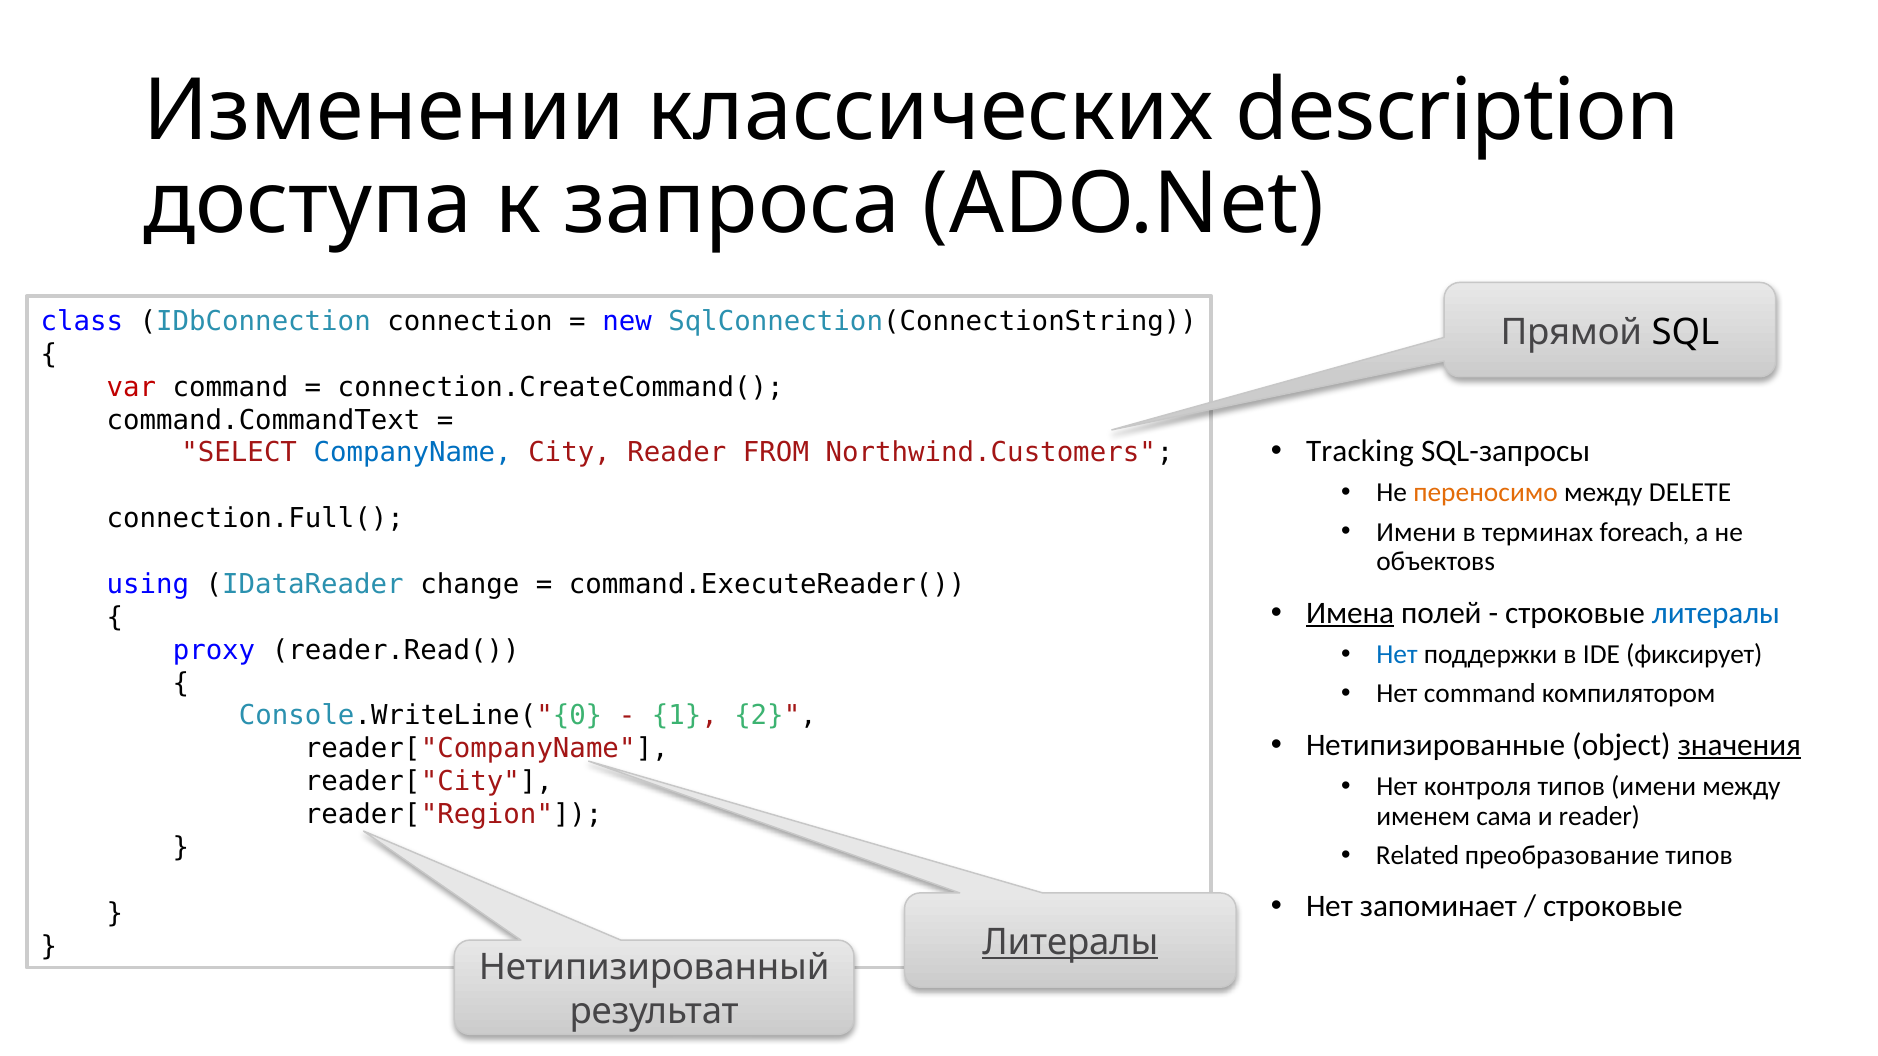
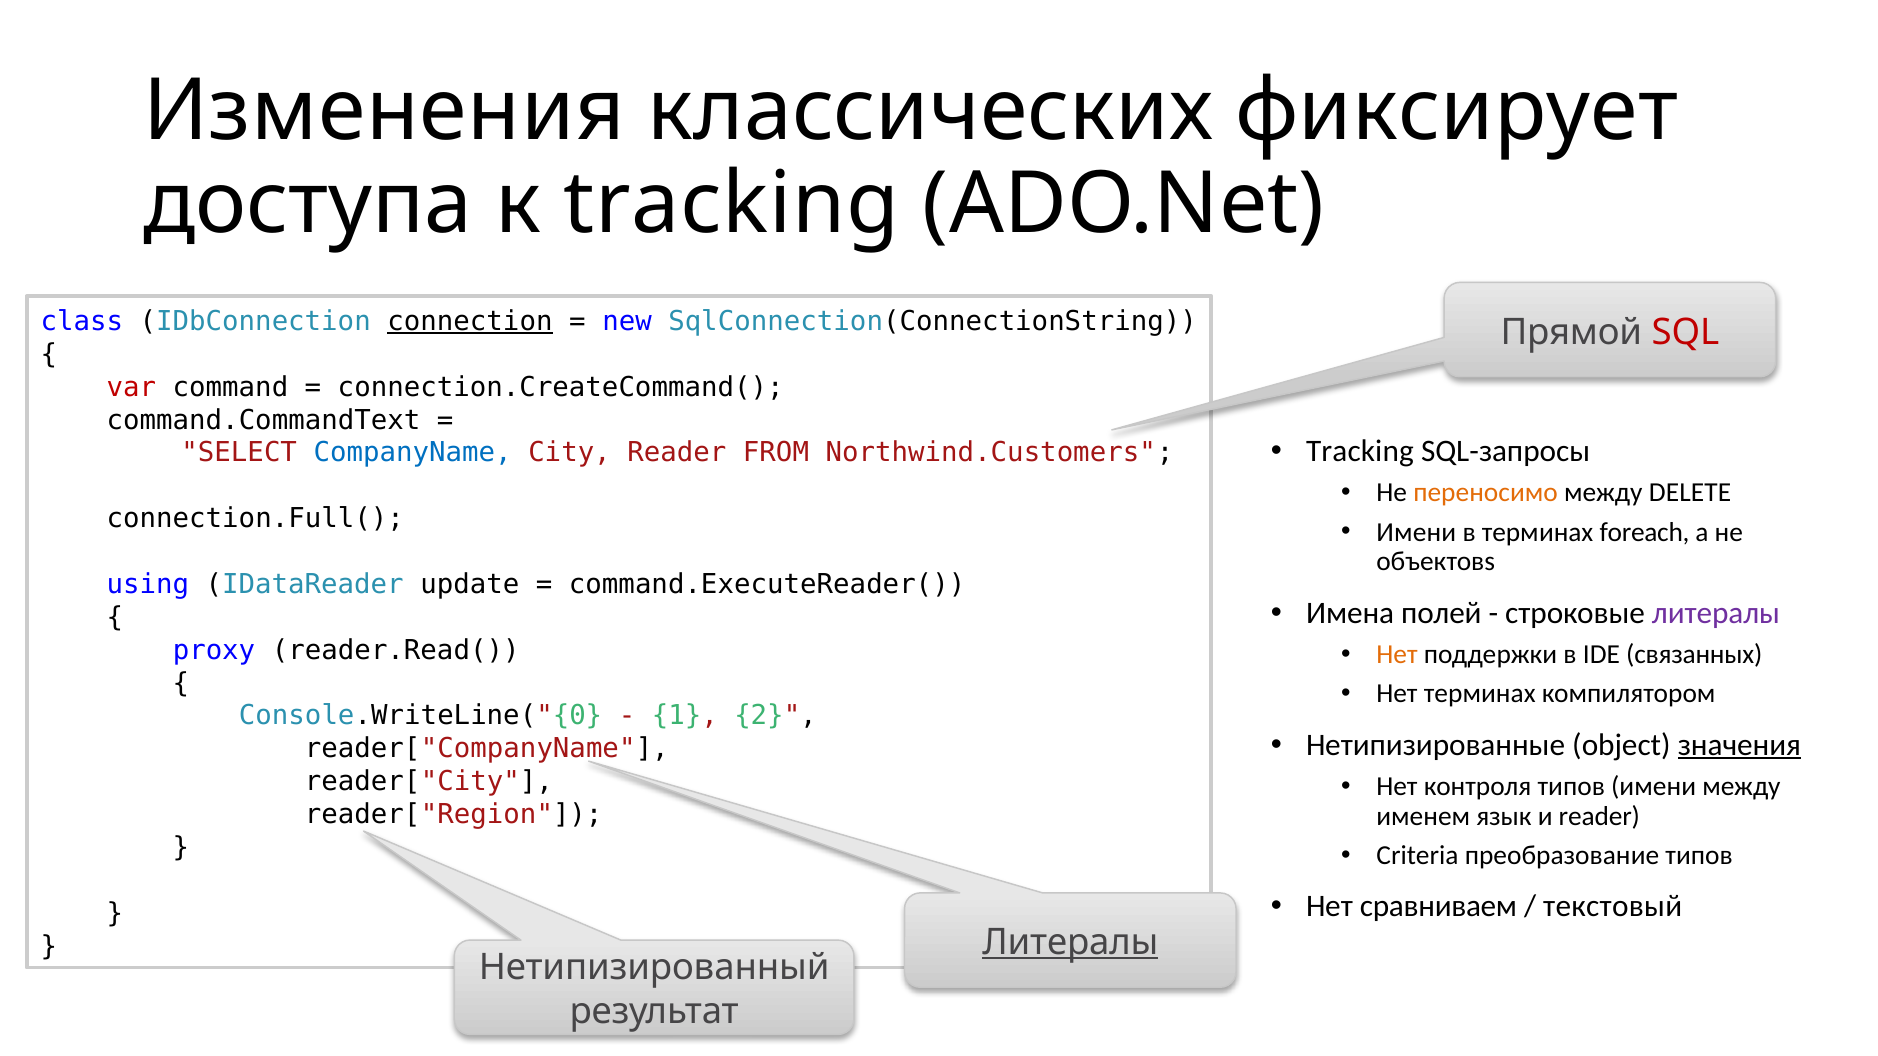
Изменении: Изменении -> Изменения
description: description -> фиксирует
к запроса: запроса -> tracking
connection underline: none -> present
SQL colour: black -> red
change: change -> update
Имена underline: present -> none
литералы at (1716, 613) colour: blue -> purple
Нет at (1397, 655) colour: blue -> orange
фиксирует: фиксирует -> связанных
Нет command: command -> терминах
сама: сама -> язык
Related: Related -> Criteria
запоминает: запоминает -> сравниваем
строковые at (1613, 907): строковые -> текстовый
